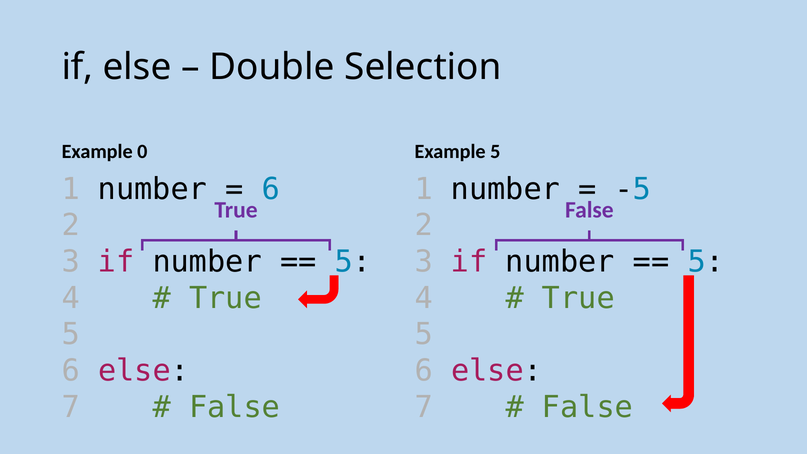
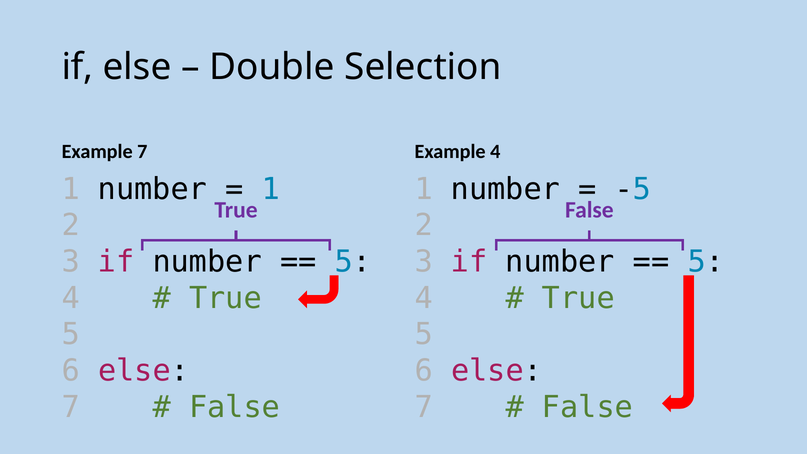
Example 0: 0 -> 7
Example 5: 5 -> 4
6 at (271, 189): 6 -> 1
